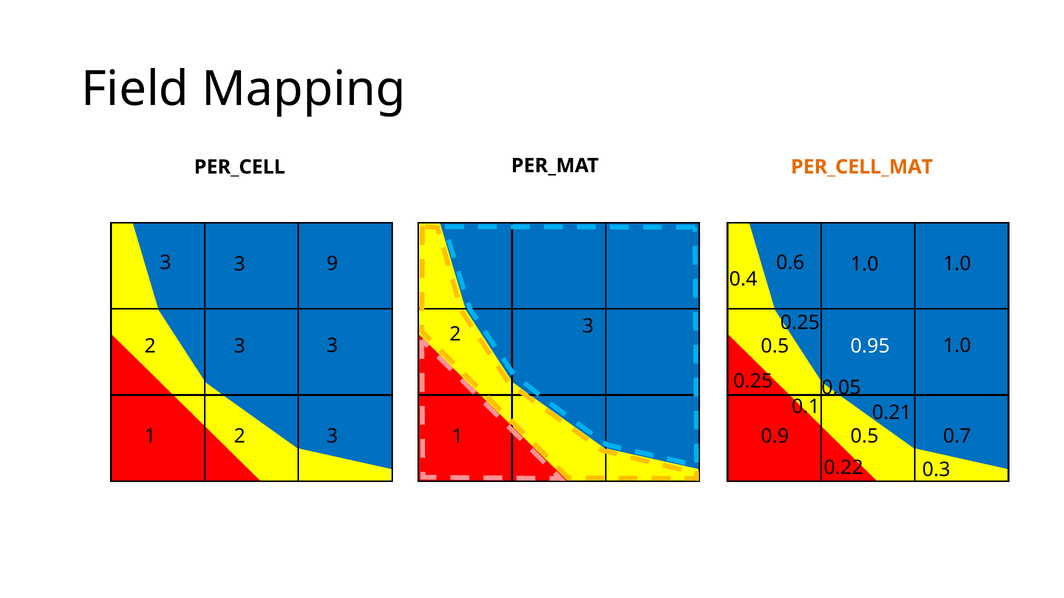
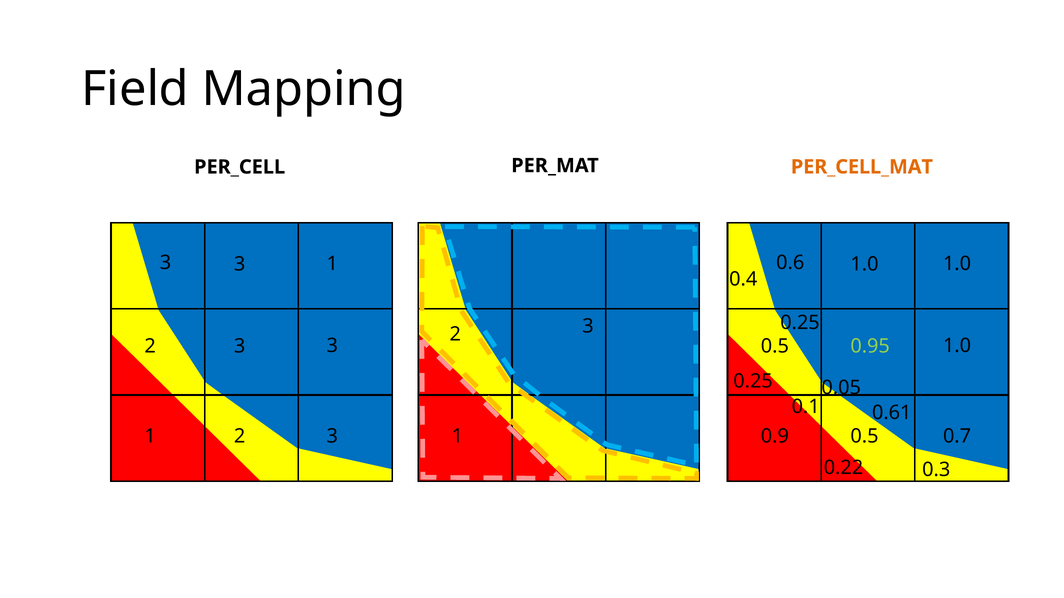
3 9: 9 -> 1
0.95 colour: white -> light green
0.21: 0.21 -> 0.61
